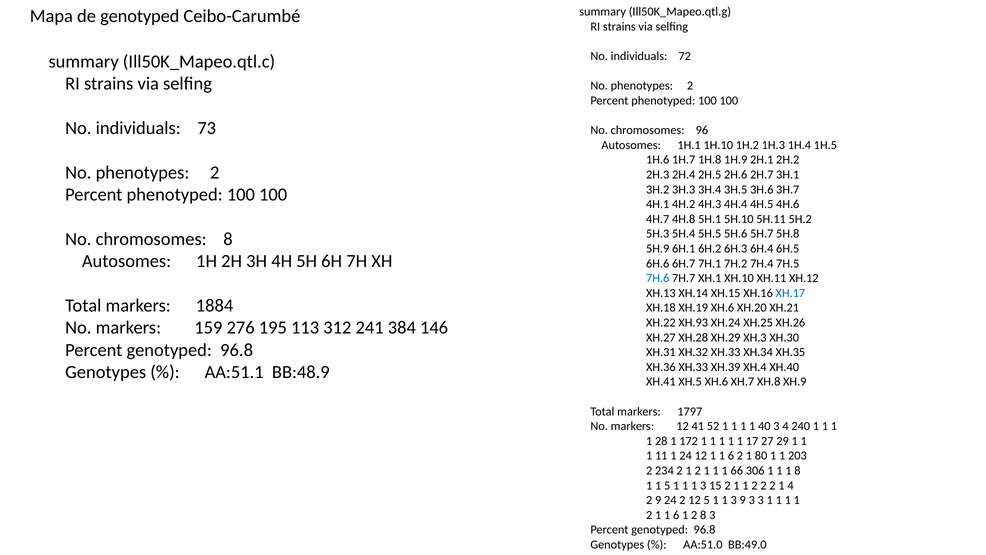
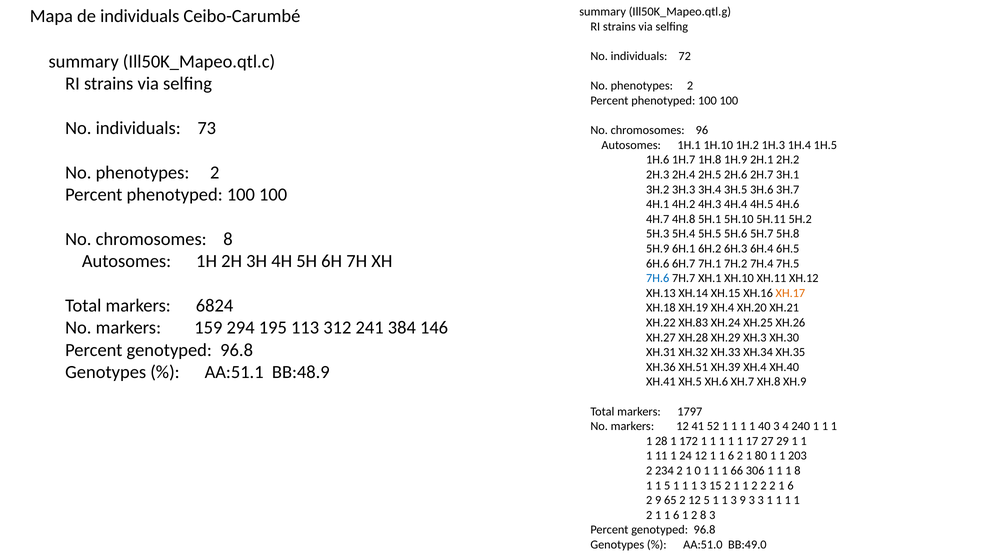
de genotyped: genotyped -> individuals
XH.17 colour: blue -> orange
1884: 1884 -> 6824
XH.19 XH.6: XH.6 -> XH.4
XH.93: XH.93 -> XH.83
276: 276 -> 294
XH.36 XH.33: XH.33 -> XH.51
2 1 2: 2 -> 0
2 1 4: 4 -> 6
9 24: 24 -> 65
